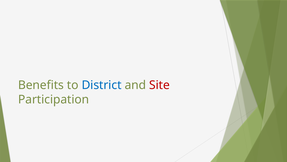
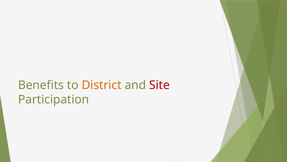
District colour: blue -> orange
